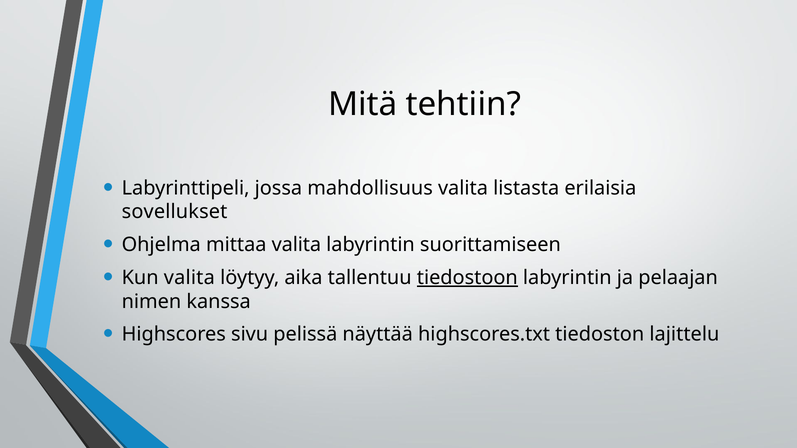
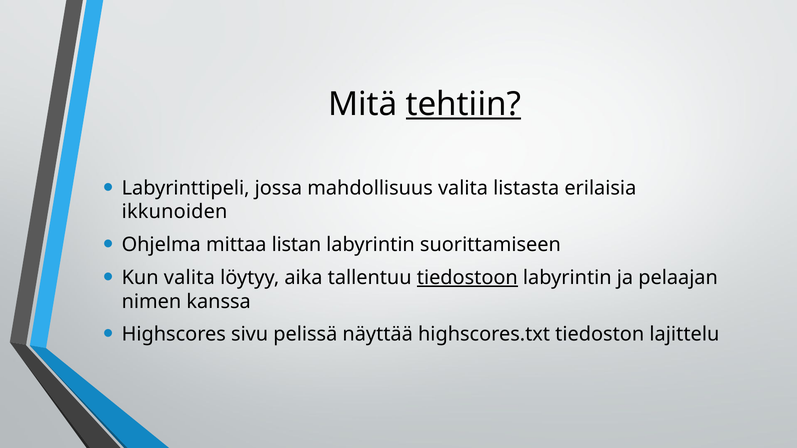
tehtiin underline: none -> present
sovellukset: sovellukset -> ikkunoiden
mittaa valita: valita -> listan
